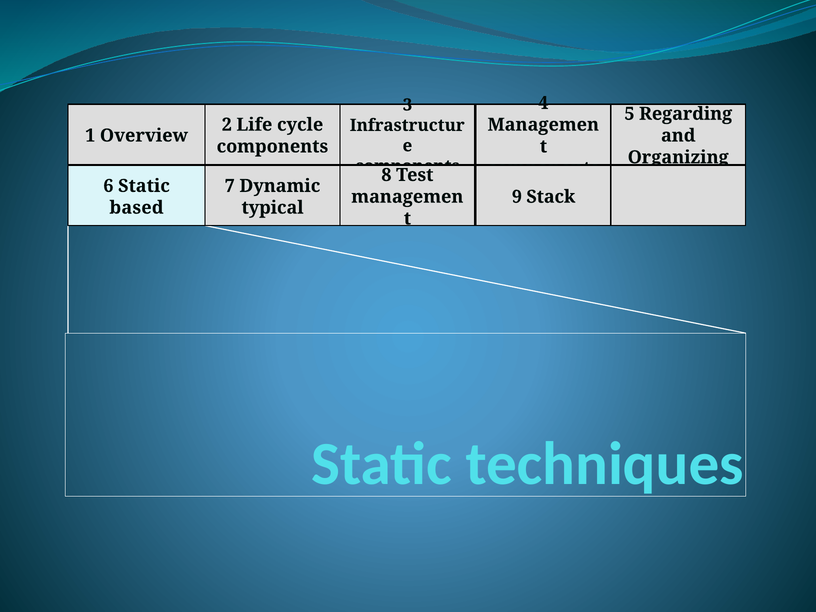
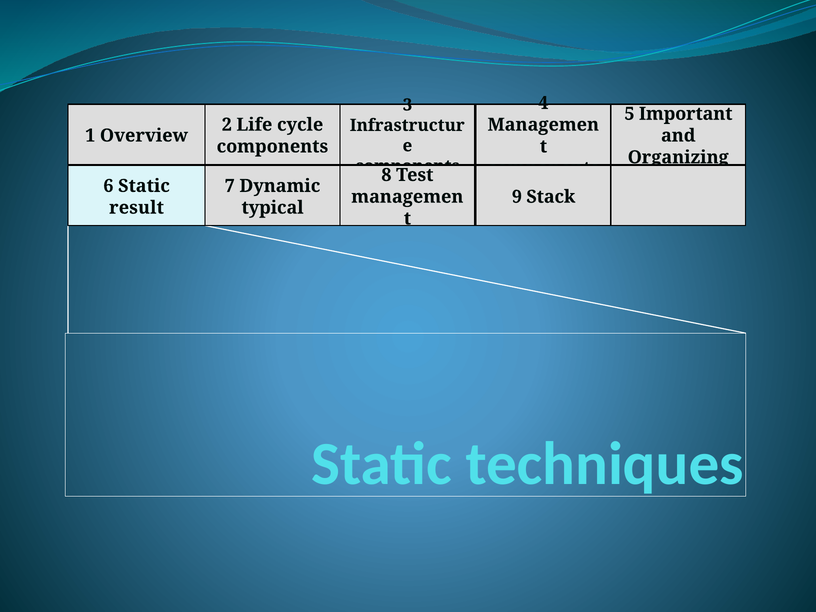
Regarding: Regarding -> Important
based: based -> result
